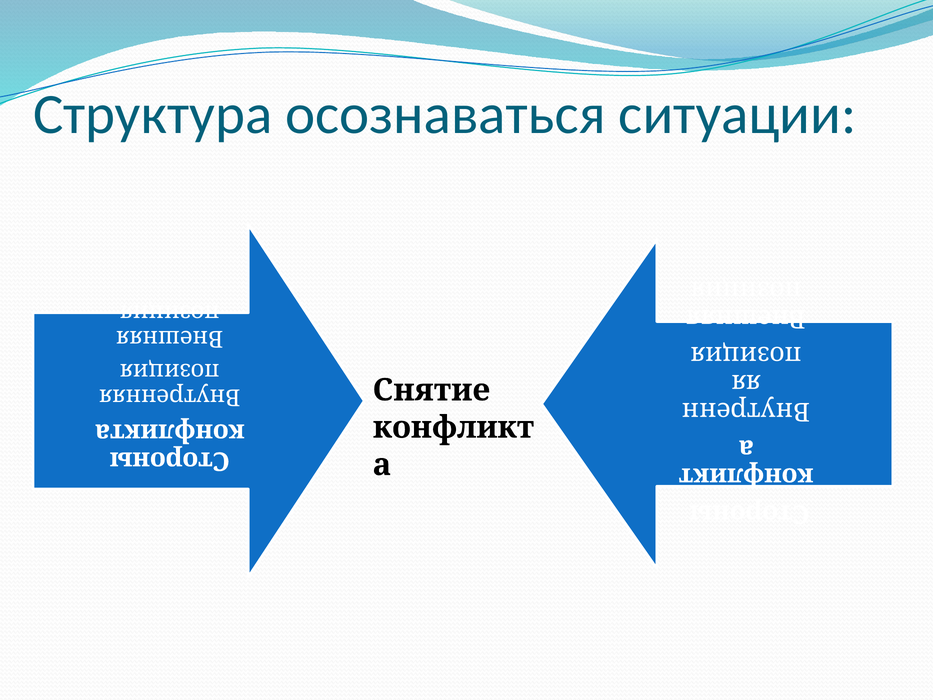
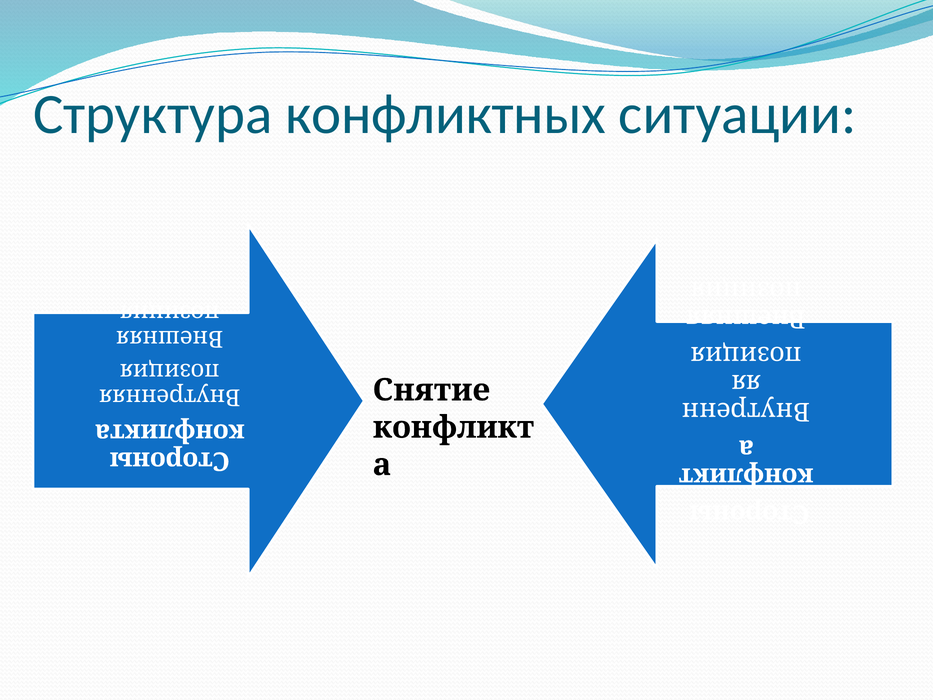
осознаваться: осознаваться -> конфликтных
